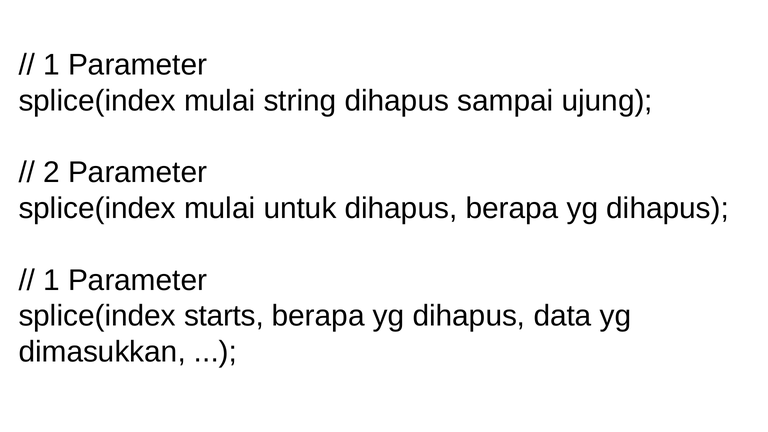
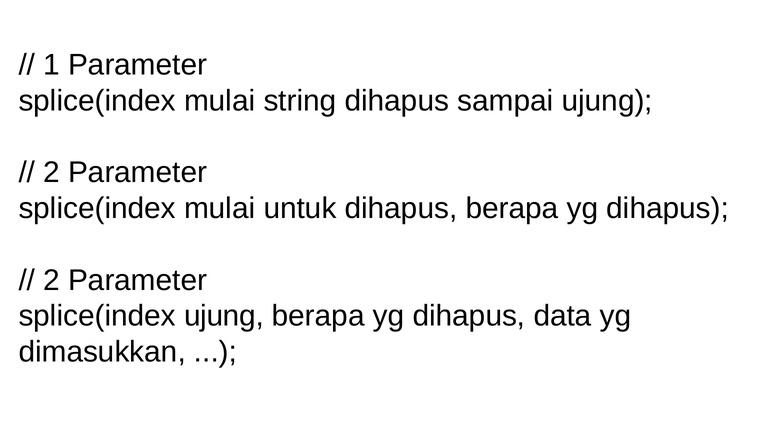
1 at (52, 280): 1 -> 2
splice(index starts: starts -> ujung
